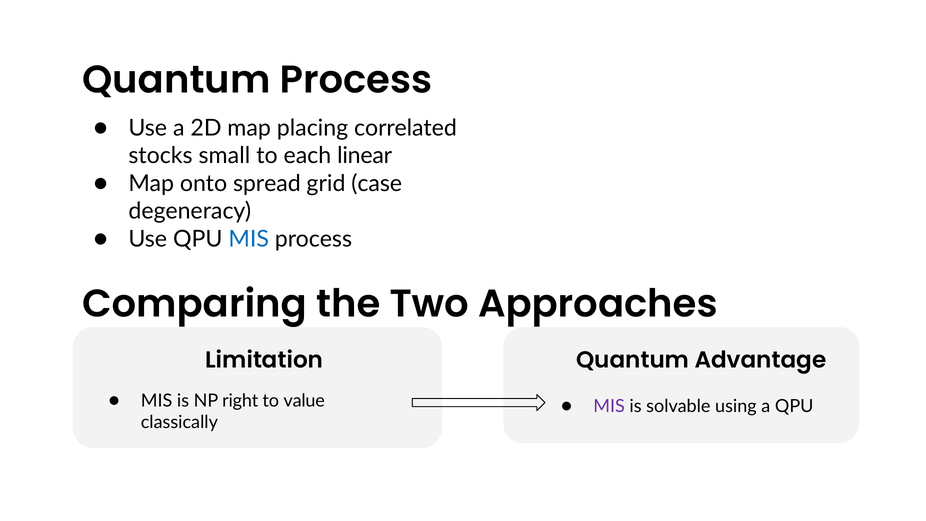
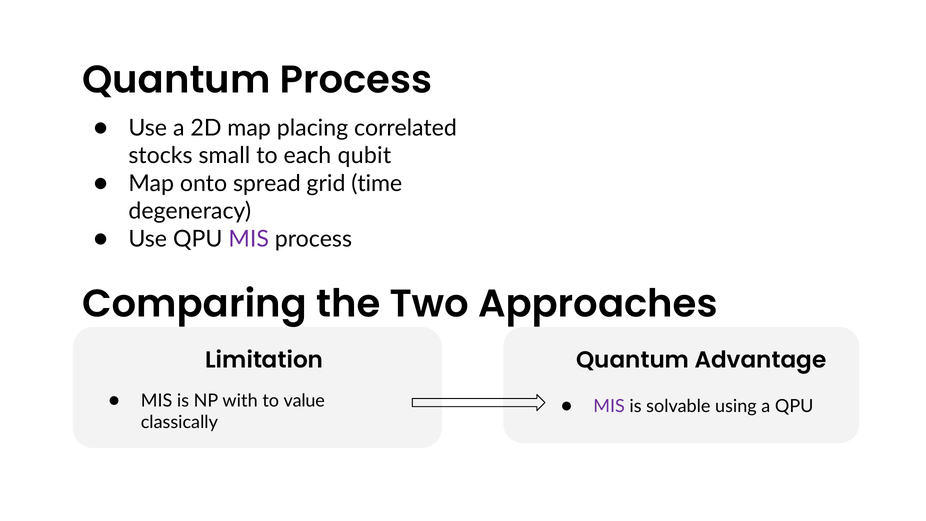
linear: linear -> qubit
case: case -> time
MIS at (249, 239) colour: blue -> purple
right: right -> with
